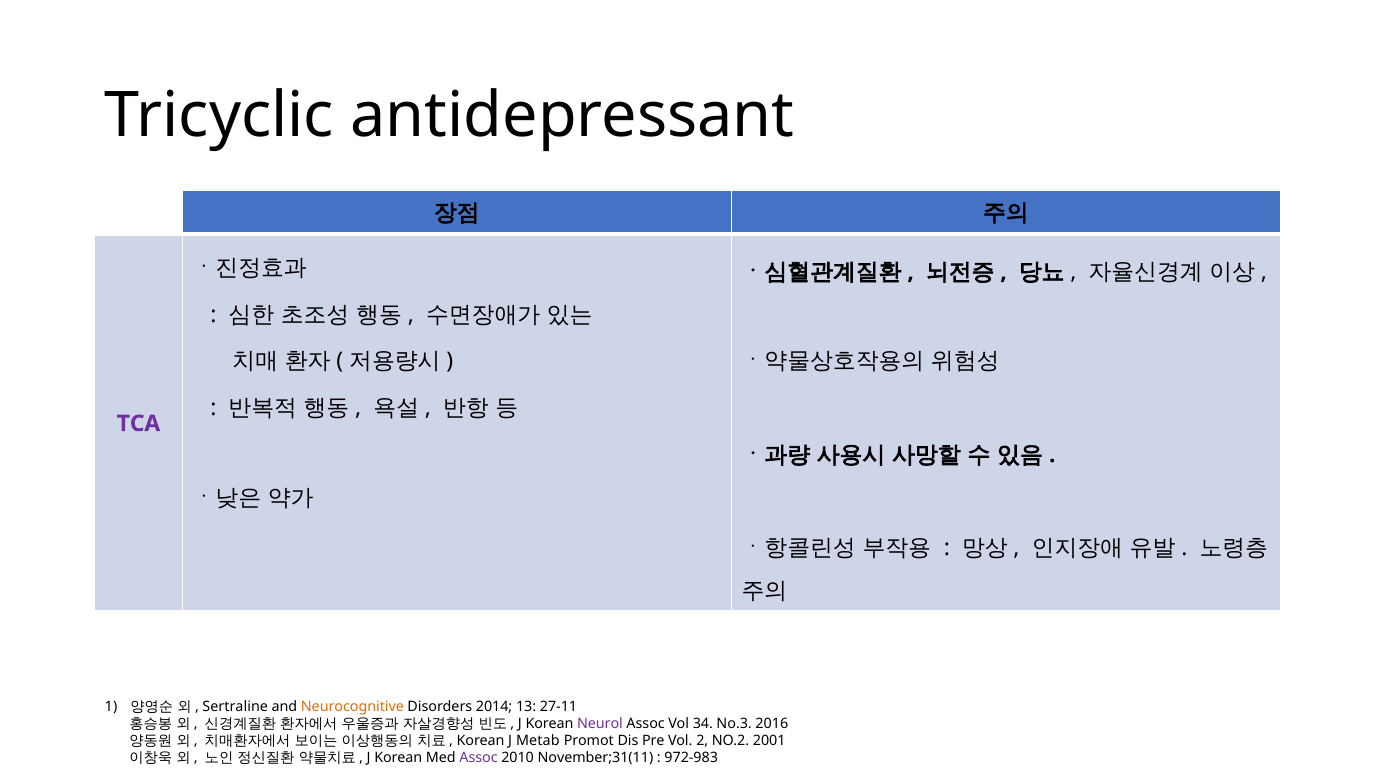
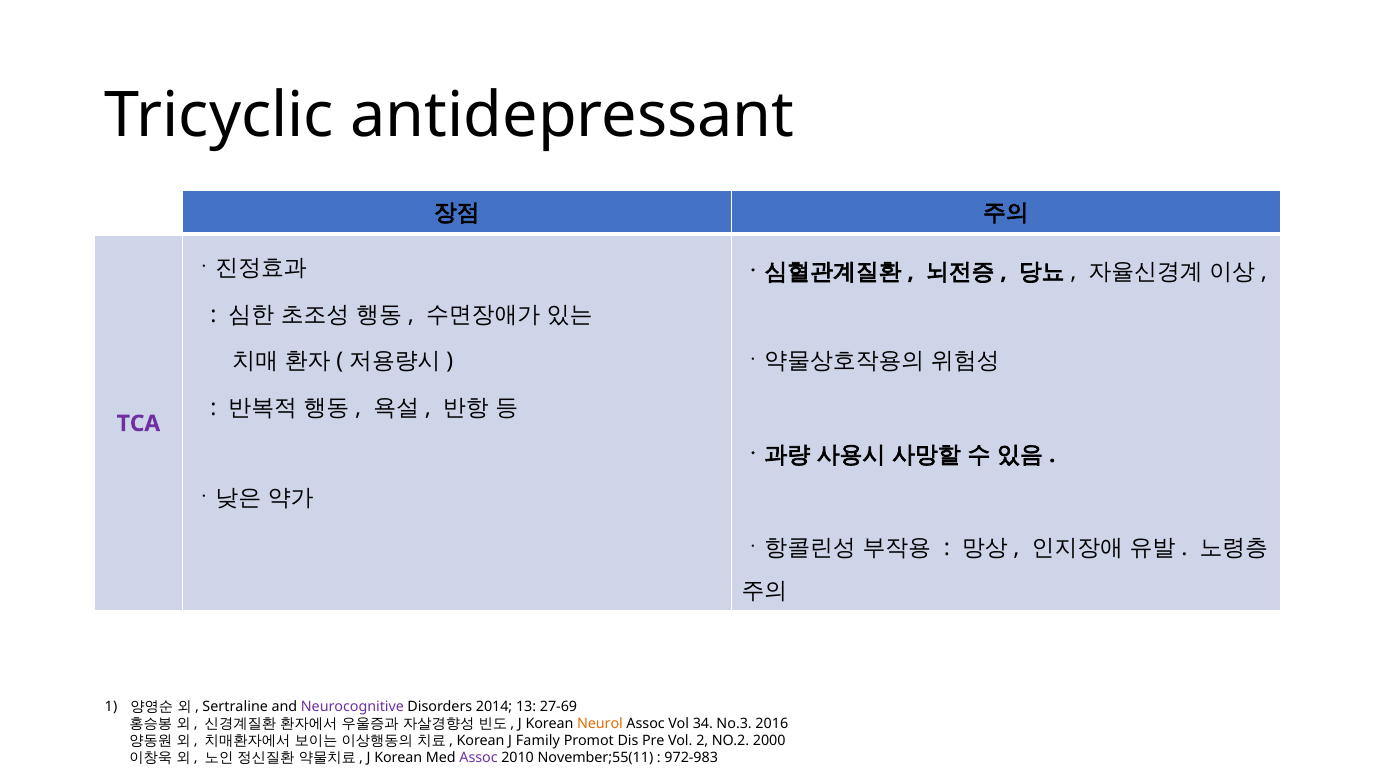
Neurocognitive colour: orange -> purple
27-11: 27-11 -> 27-69
Neurol colour: purple -> orange
Metab: Metab -> Family
2001: 2001 -> 2000
November;31(11: November;31(11 -> November;55(11
